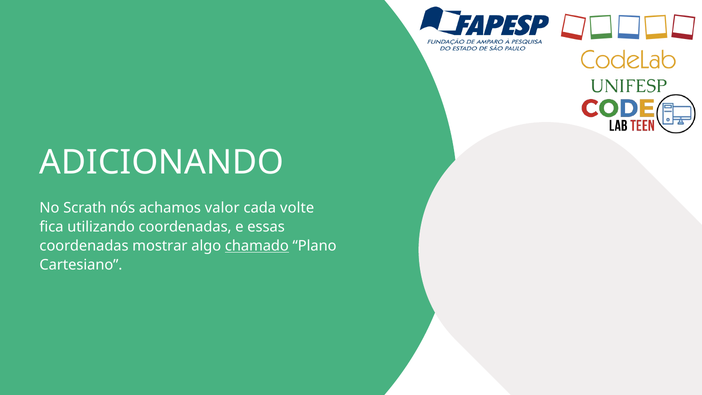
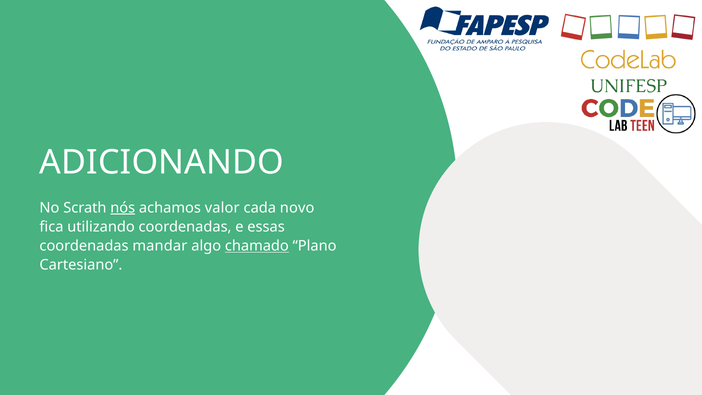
nós underline: none -> present
volte: volte -> novo
mostrar: mostrar -> mandar
